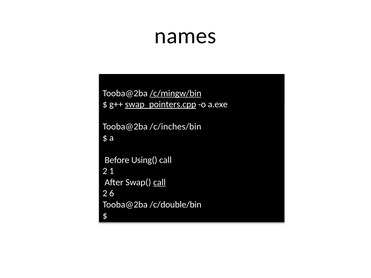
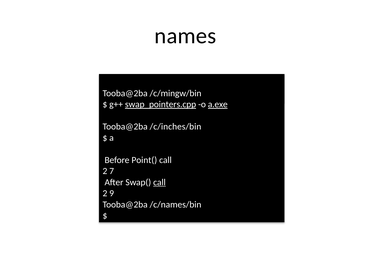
/c/mingw/bin underline: present -> none
a.exe underline: none -> present
Using(: Using( -> Point(
1: 1 -> 7
6: 6 -> 9
/c/double/bin: /c/double/bin -> /c/names/bin
